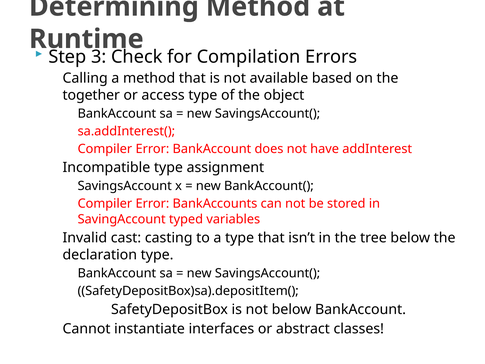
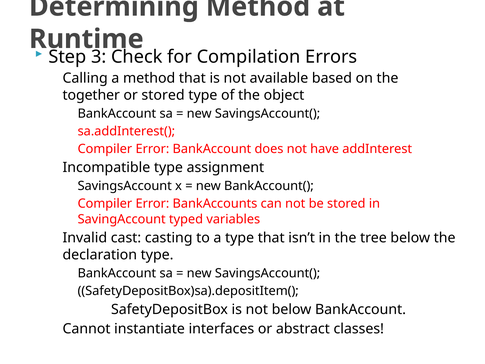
or access: access -> stored
